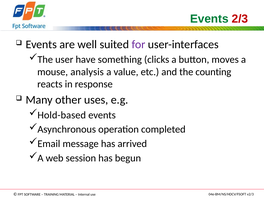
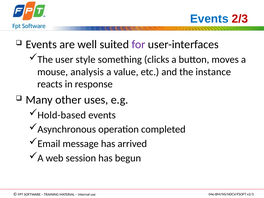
Events at (209, 19) colour: green -> blue
have: have -> style
counting: counting -> instance
